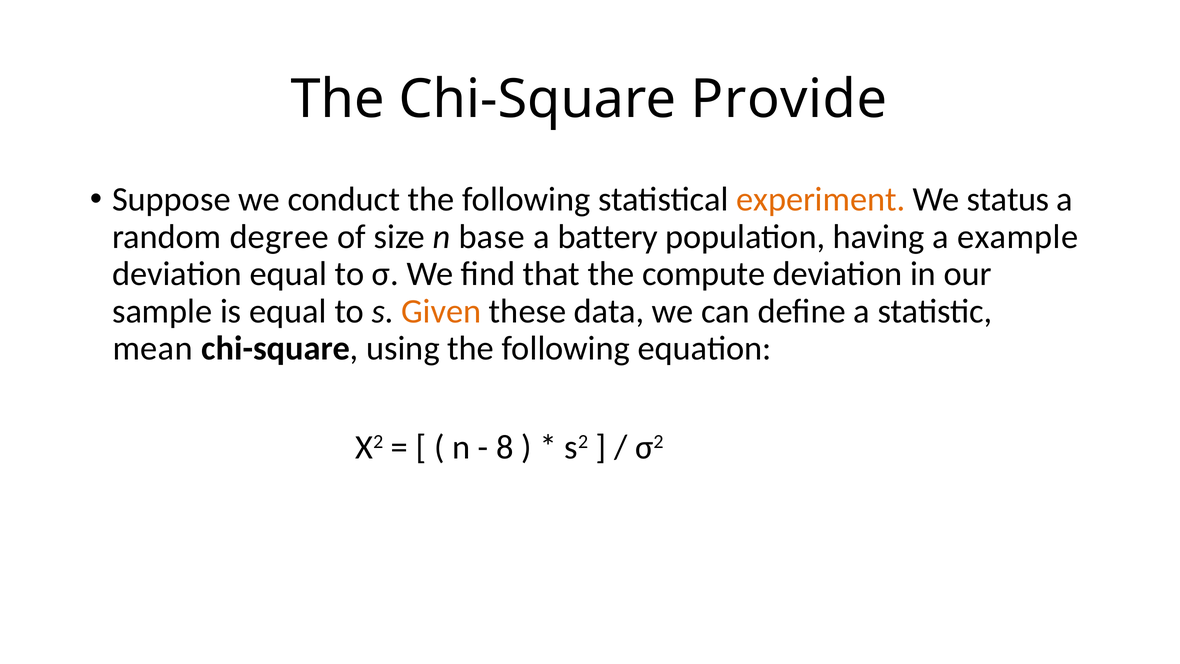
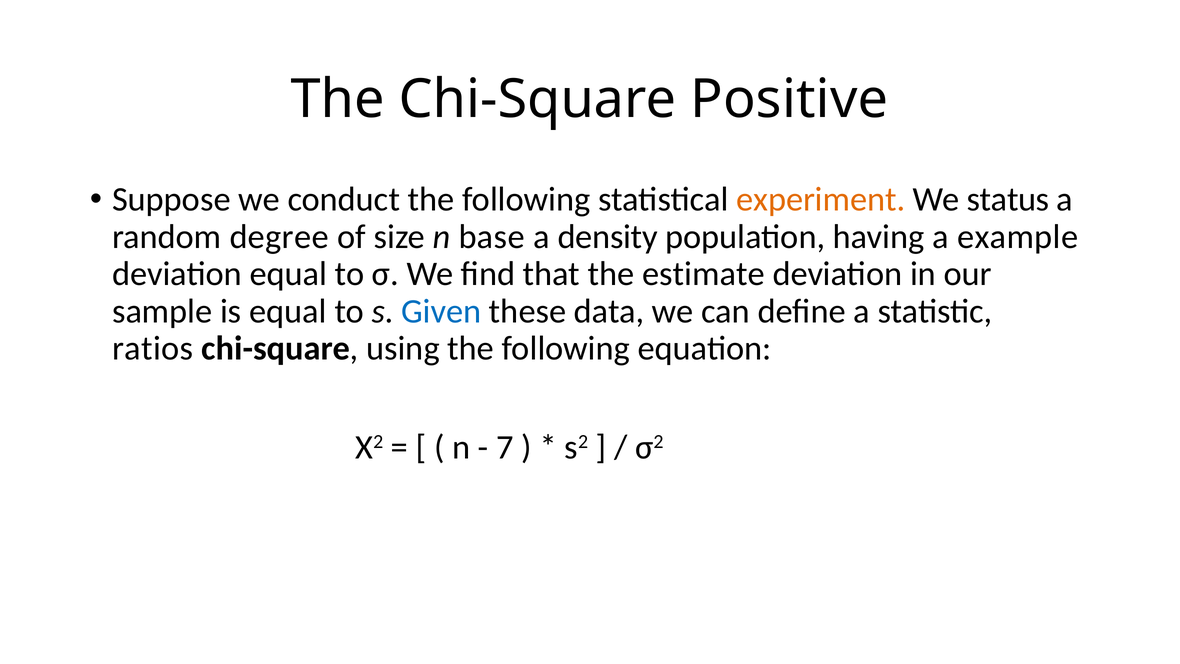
Provide: Provide -> Positive
battery: battery -> density
compute: compute -> estimate
Given colour: orange -> blue
mean: mean -> ratios
8: 8 -> 7
